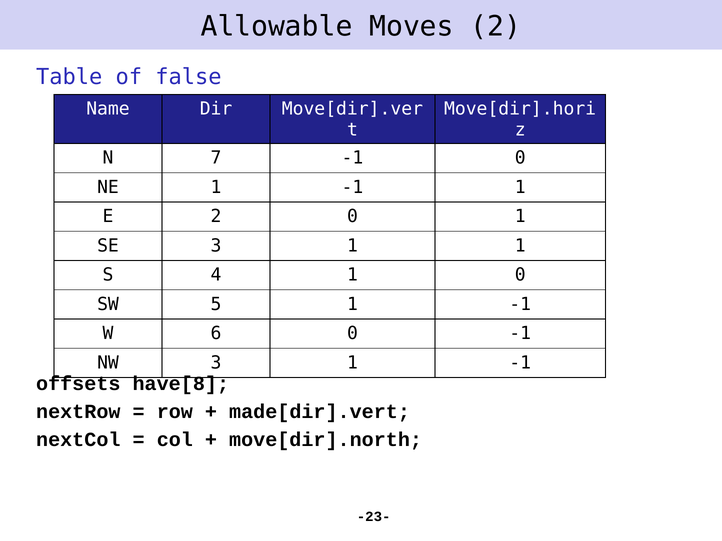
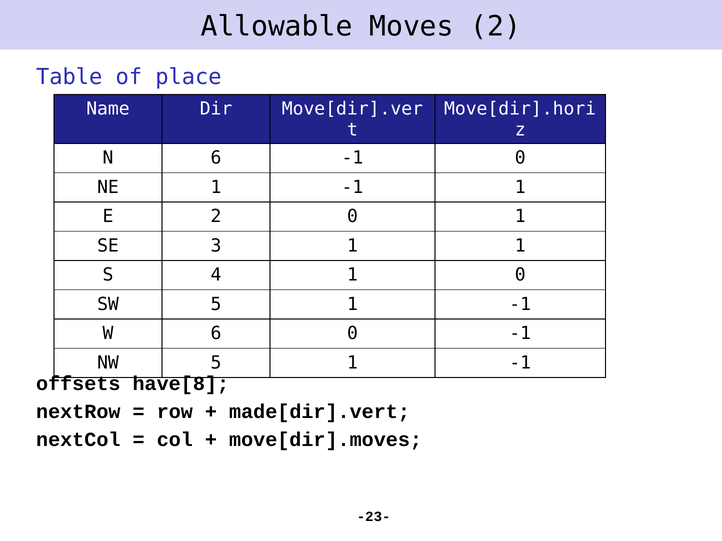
false: false -> place
N 7: 7 -> 6
NW 3: 3 -> 5
move[dir].north: move[dir].north -> move[dir].moves
